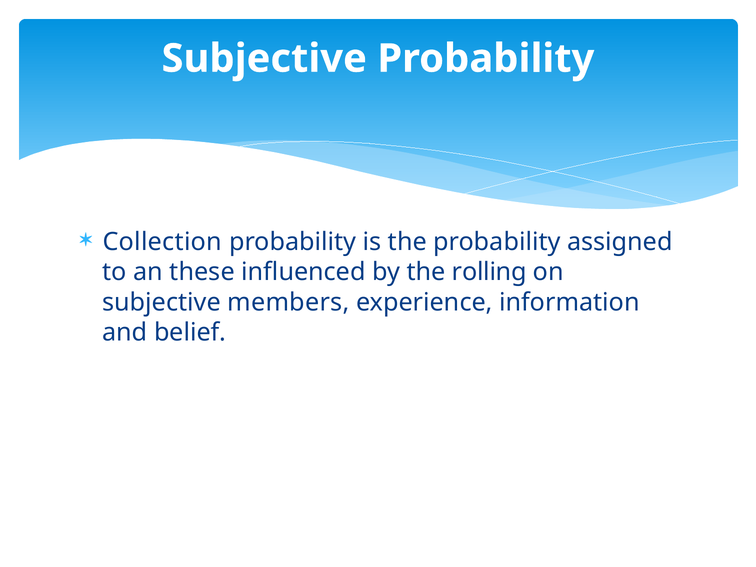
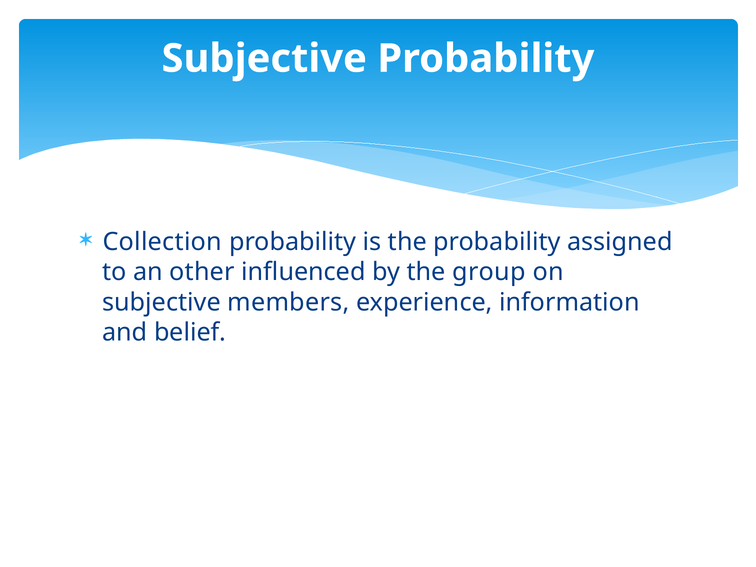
these: these -> other
rolling: rolling -> group
